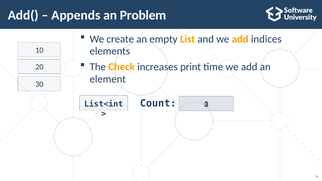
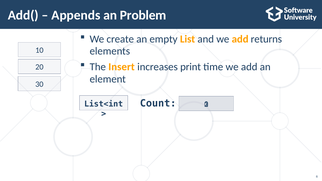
indices: indices -> returns
Check: Check -> Insert
